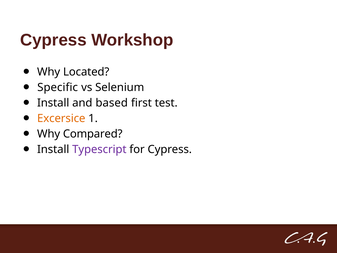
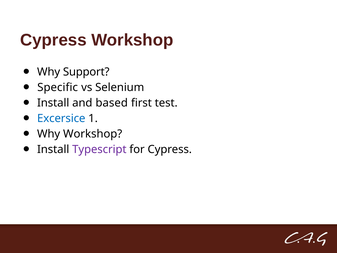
Located: Located -> Support
Excersice colour: orange -> blue
Why Compared: Compared -> Workshop
